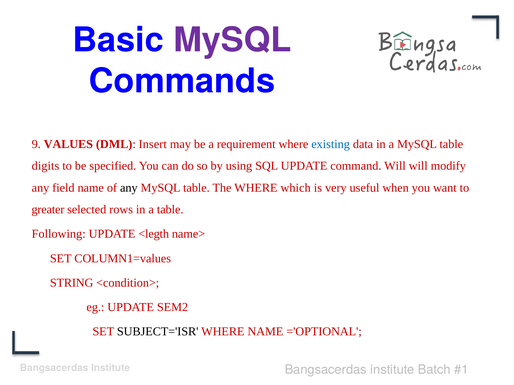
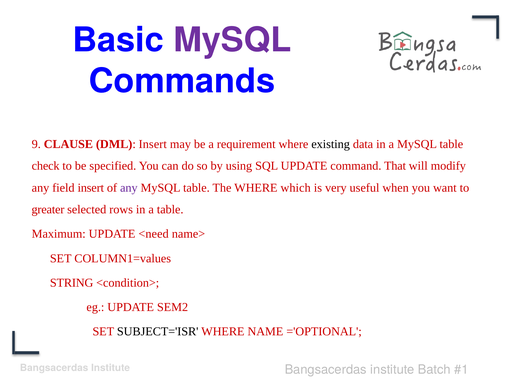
VALUES: VALUES -> CLAUSE
existing colour: blue -> black
digits: digits -> check
command Will: Will -> That
field name: name -> insert
any at (129, 188) colour: black -> purple
Following: Following -> Maximum
<legth: <legth -> <need
